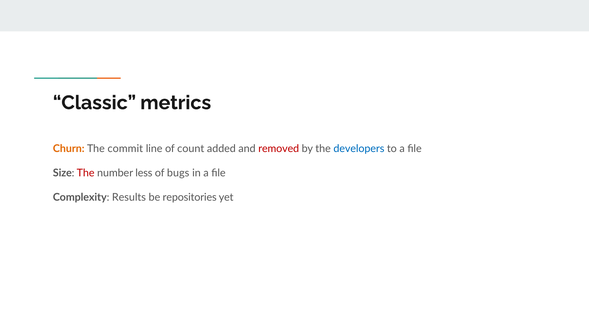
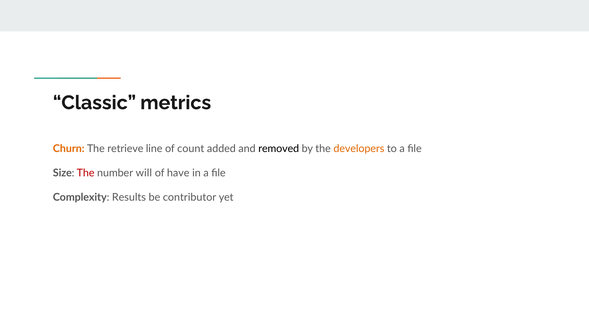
commit: commit -> retrieve
removed colour: red -> black
developers colour: blue -> orange
less: less -> will
bugs: bugs -> have
repositories: repositories -> contributor
